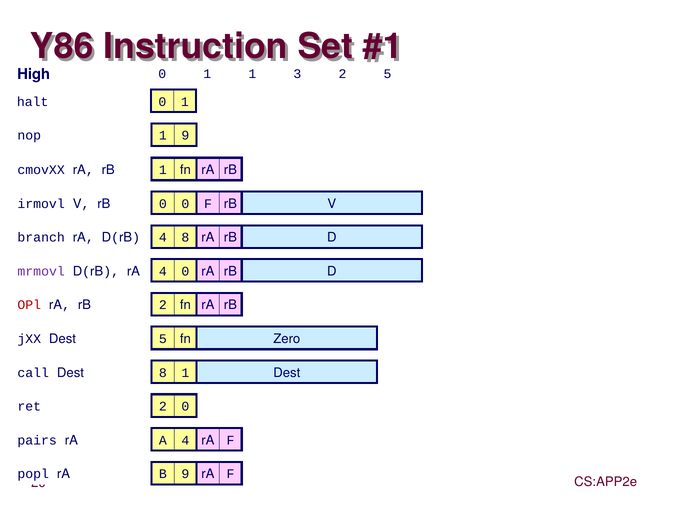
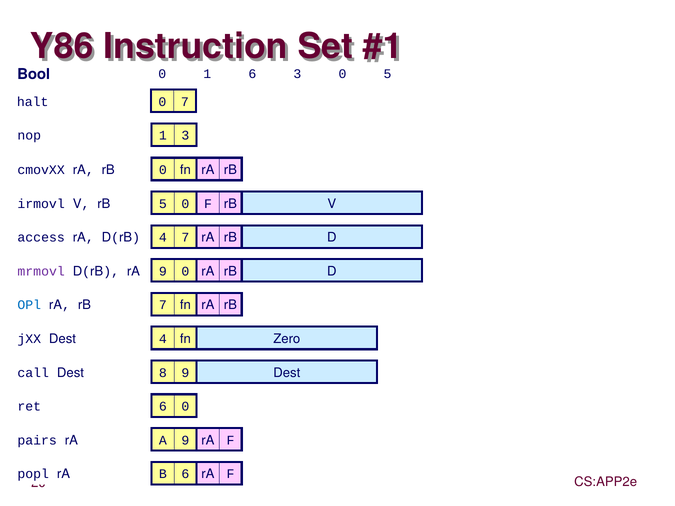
High: High -> Bool
1 1: 1 -> 6
3 2: 2 -> 0
halt 0 1: 1 -> 7
1 9: 9 -> 3
rB 1: 1 -> 0
rB 0: 0 -> 5
branch: branch -> access
4 8: 8 -> 7
rA 4: 4 -> 9
OPl colour: red -> blue
rB 2: 2 -> 7
Dest 5: 5 -> 4
8 1: 1 -> 9
ret 2: 2 -> 6
A 4: 4 -> 9
B 9: 9 -> 6
